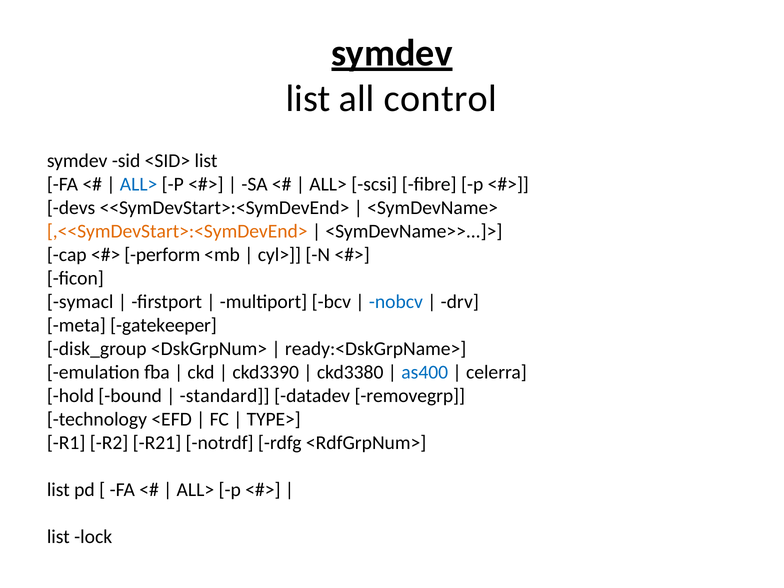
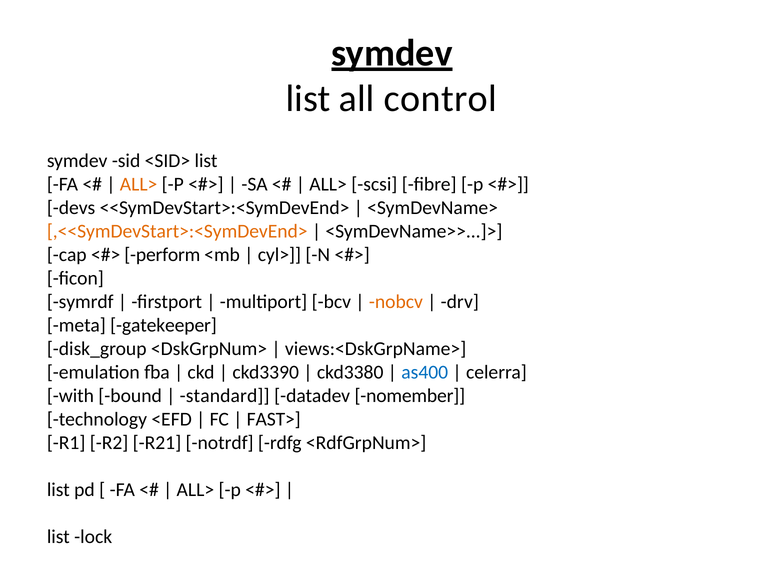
ALL> at (139, 184) colour: blue -> orange
symacl: symacl -> symrdf
nobcv colour: blue -> orange
ready:<DskGrpName>: ready:<DskGrpName> -> views:<DskGrpName>
hold: hold -> with
removegrp: removegrp -> nomember
TYPE>: TYPE> -> FAST>
